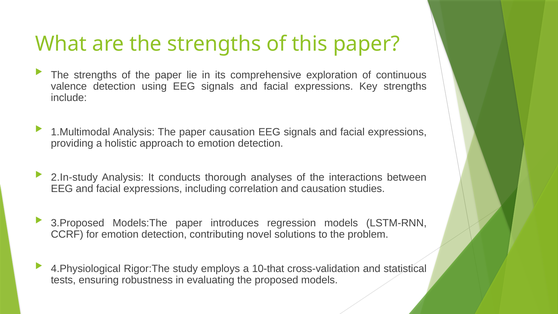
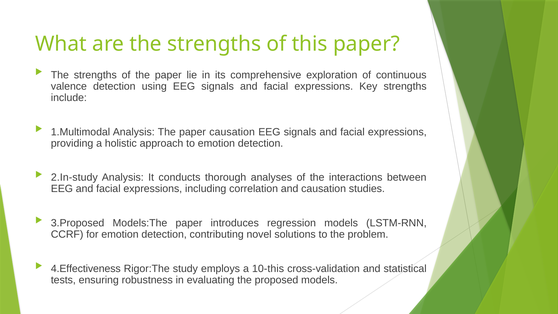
4.Physiological: 4.Physiological -> 4.Effectiveness
10-that: 10-that -> 10-this
